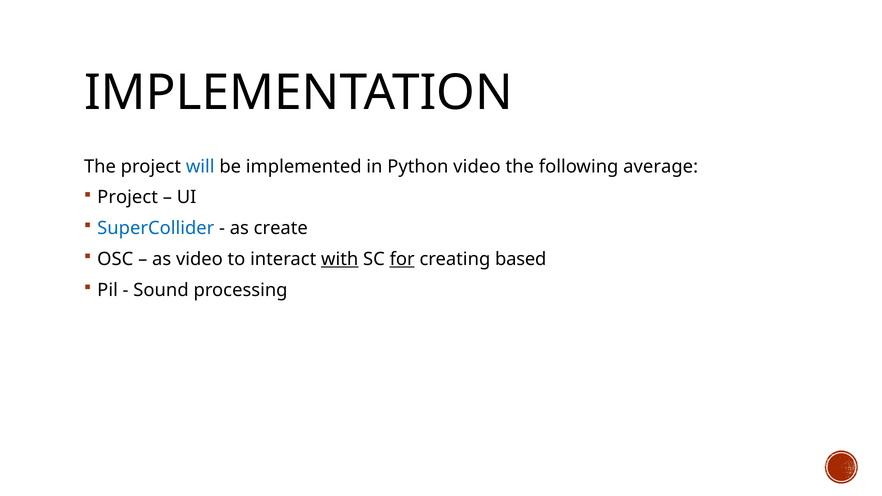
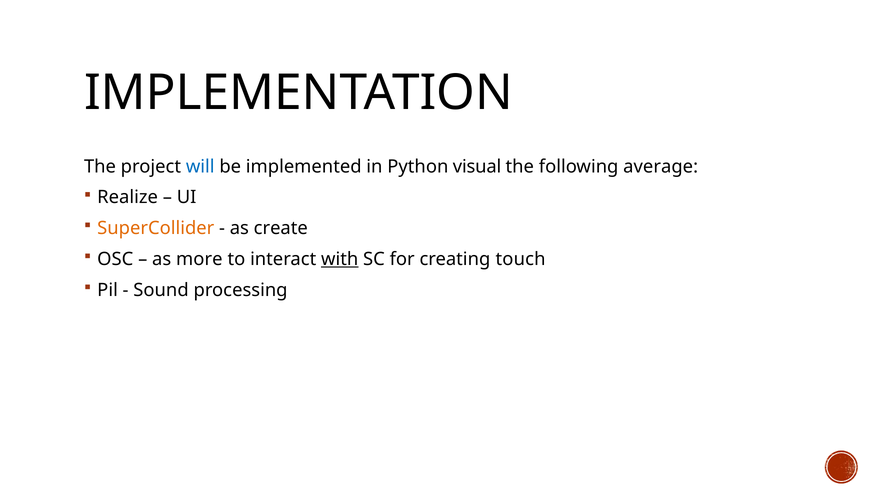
Python video: video -> visual
Project at (128, 197): Project -> Realize
SuperCollider colour: blue -> orange
as video: video -> more
for underline: present -> none
based: based -> touch
